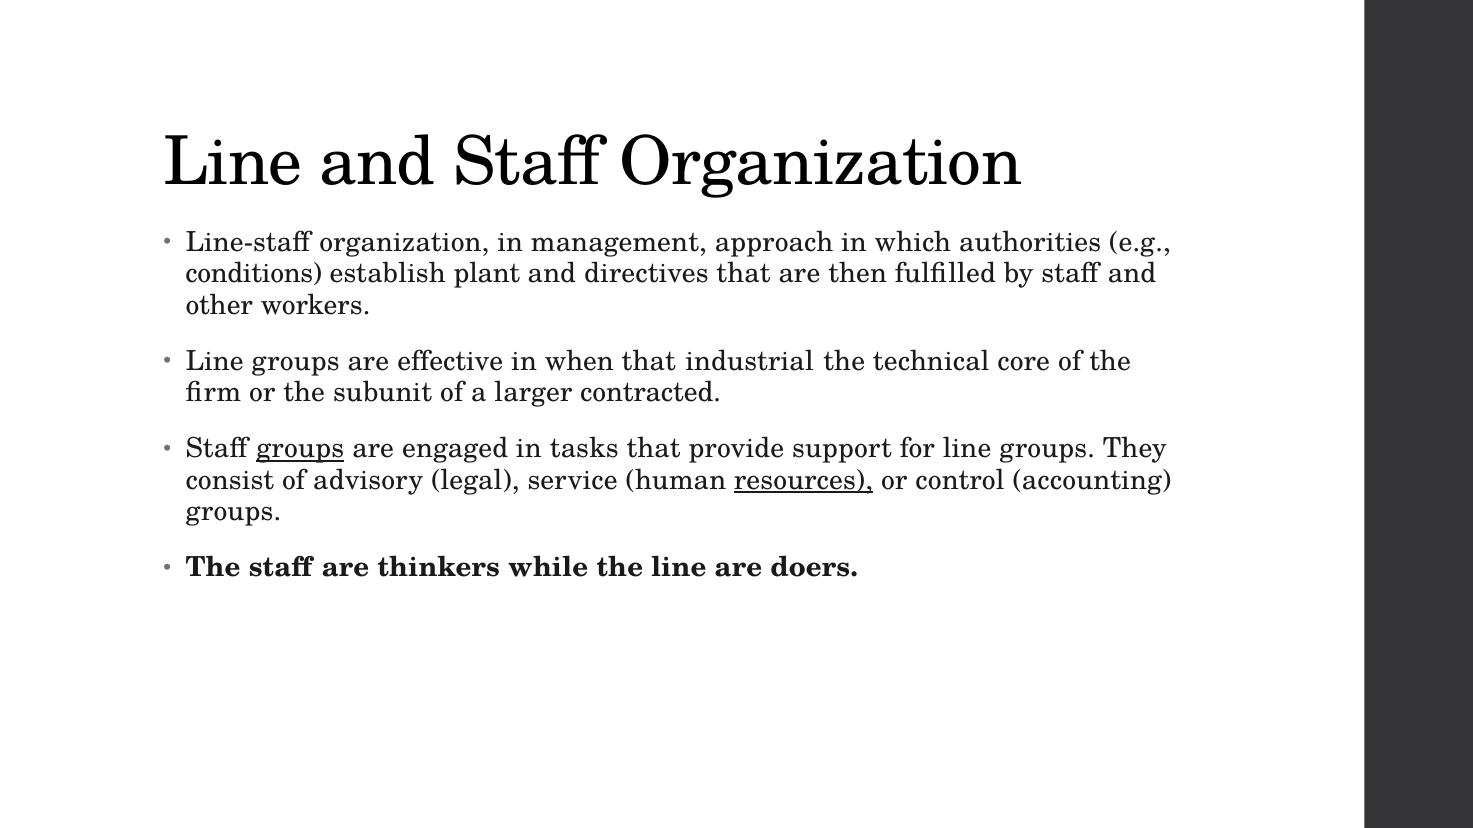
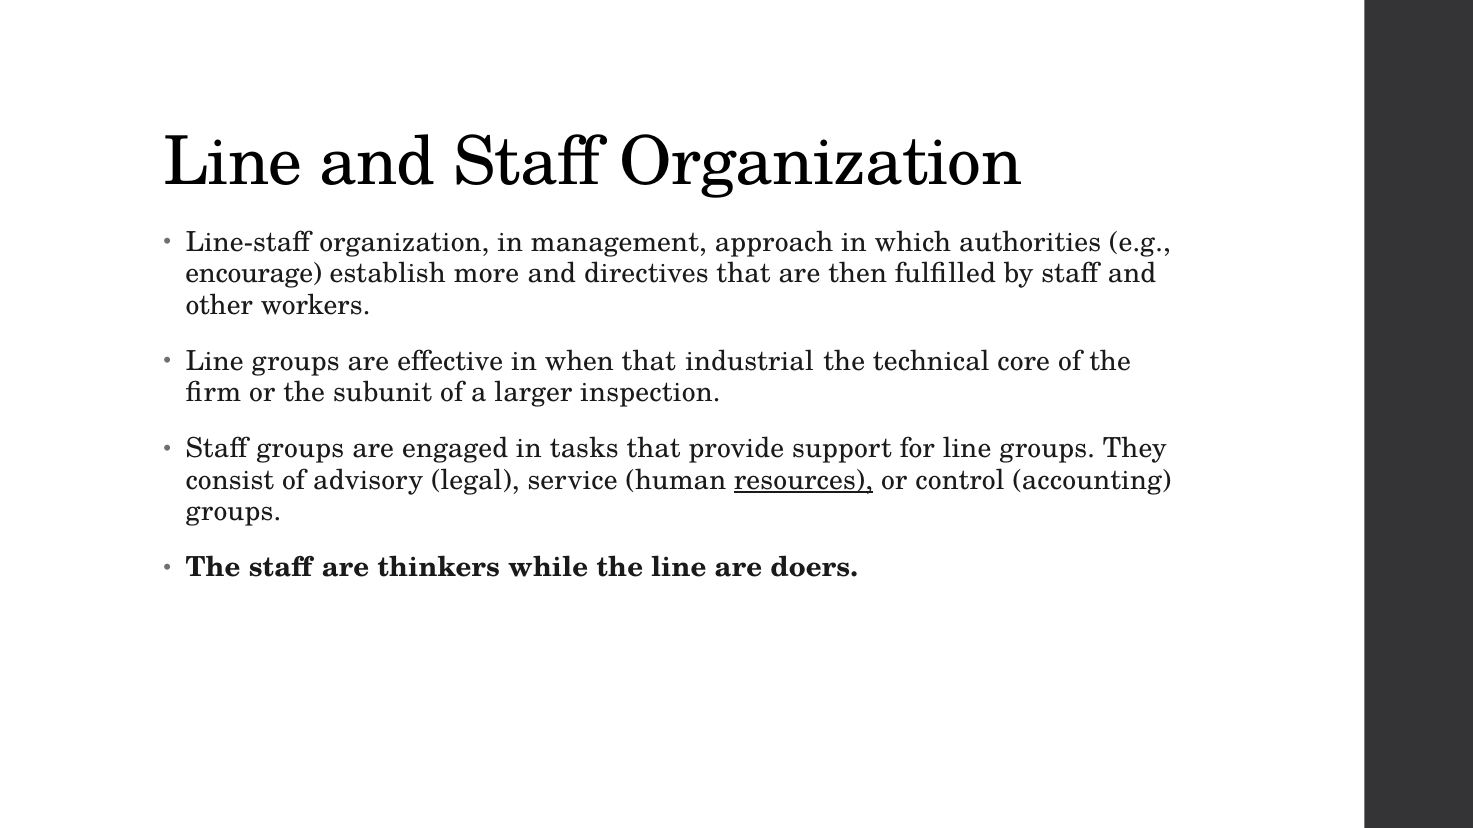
conditions: conditions -> encourage
plant: plant -> more
contracted: contracted -> inspection
groups at (300, 449) underline: present -> none
